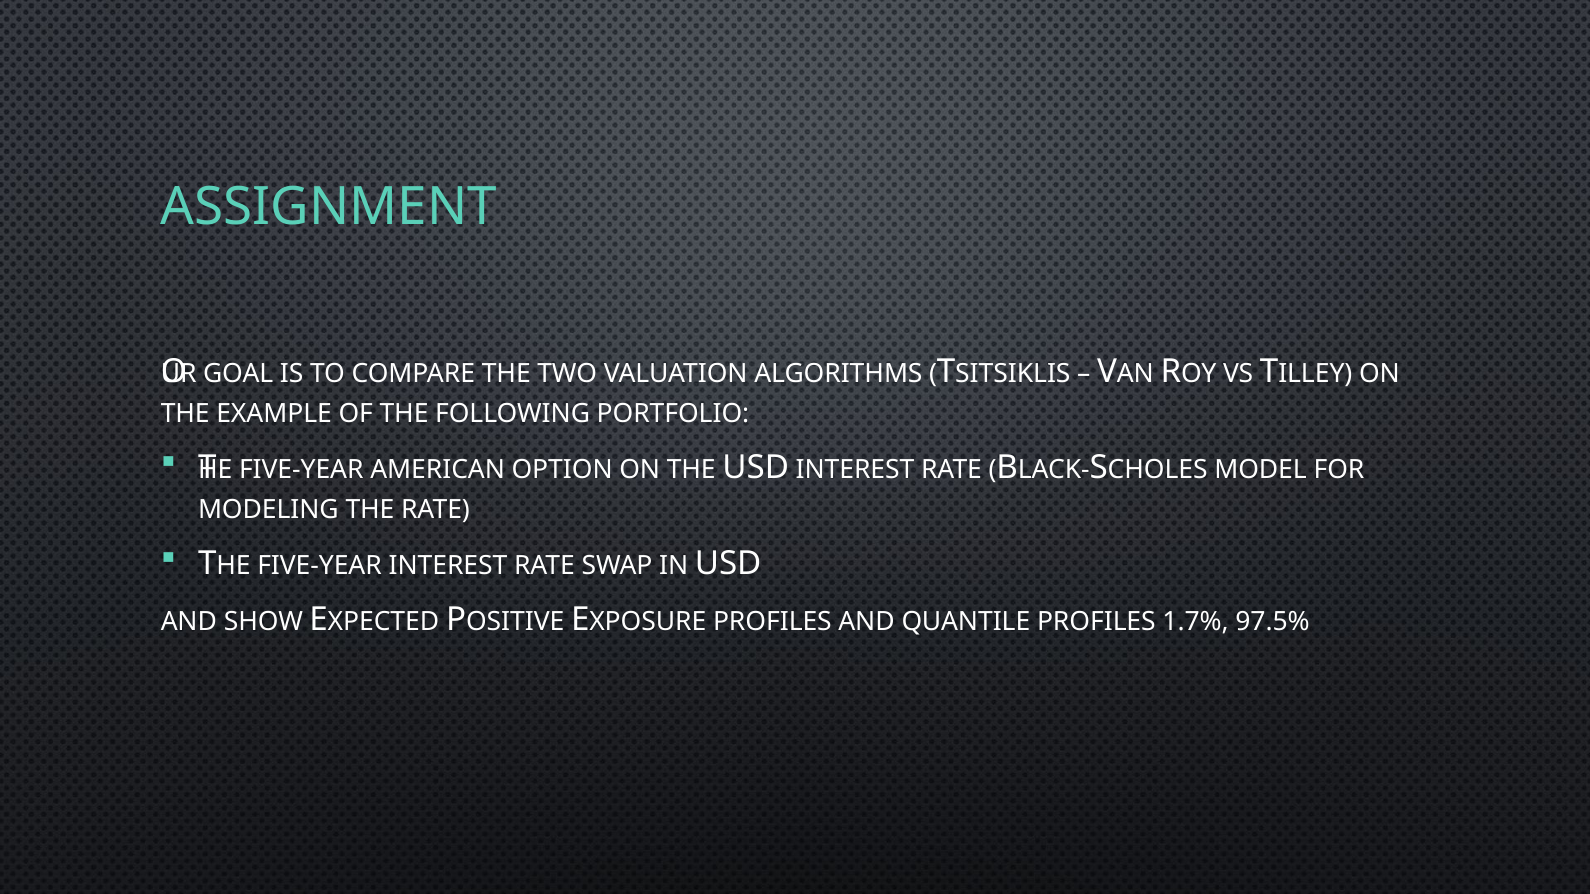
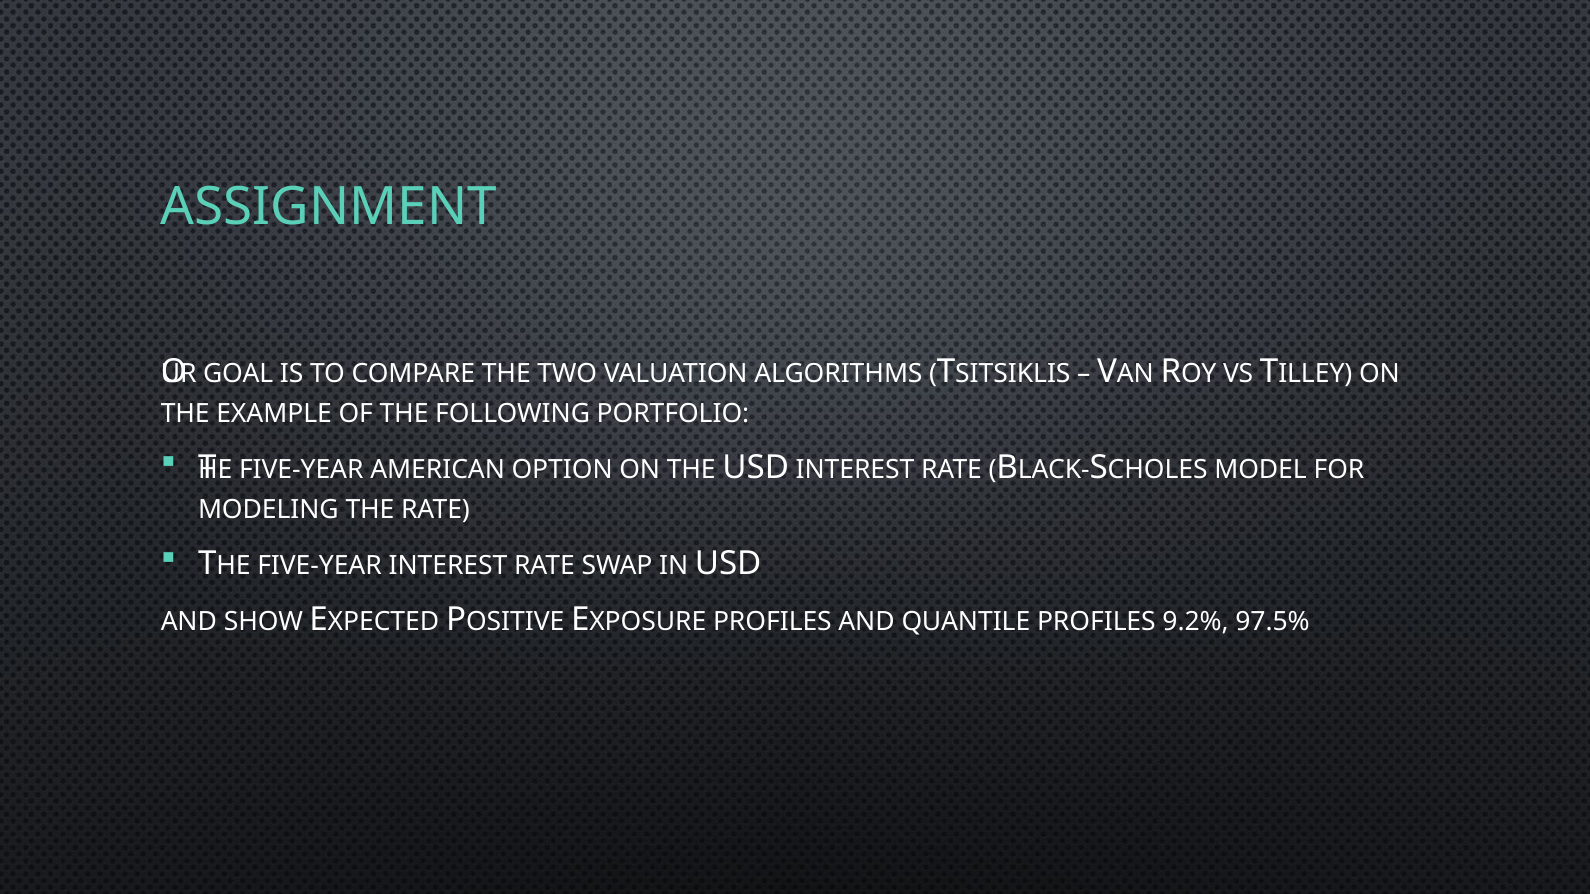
1.7%: 1.7% -> 9.2%
